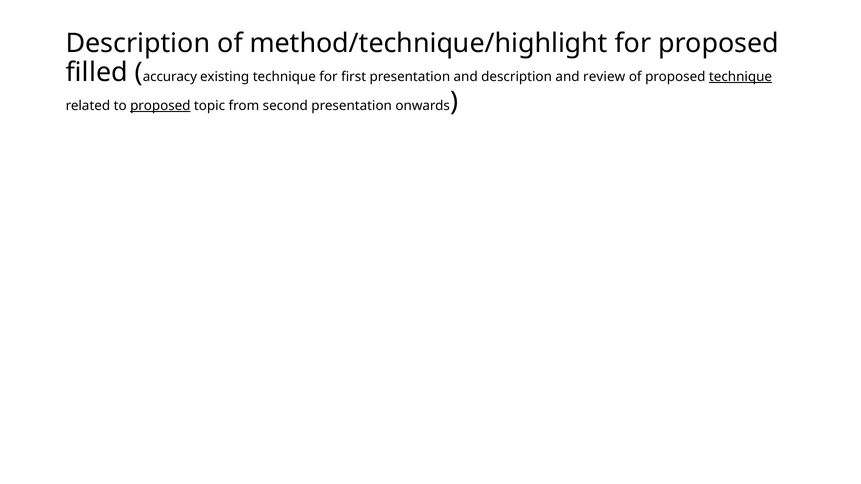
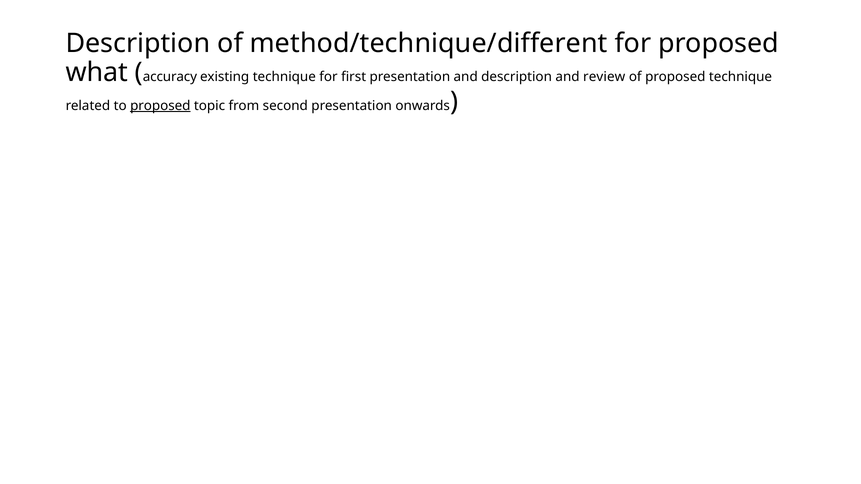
method/technique/highlight: method/technique/highlight -> method/technique/different
filled: filled -> what
technique at (741, 77) underline: present -> none
